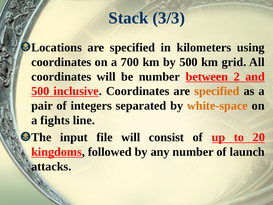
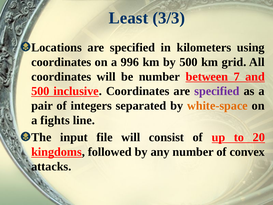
Stack: Stack -> Least
700: 700 -> 996
2: 2 -> 7
specified at (217, 91) colour: orange -> purple
launch: launch -> convex
